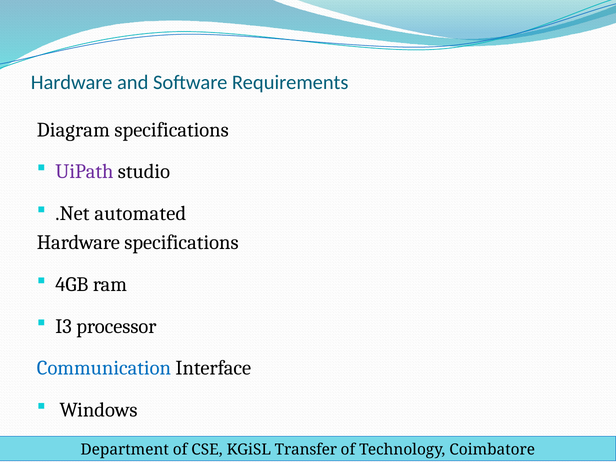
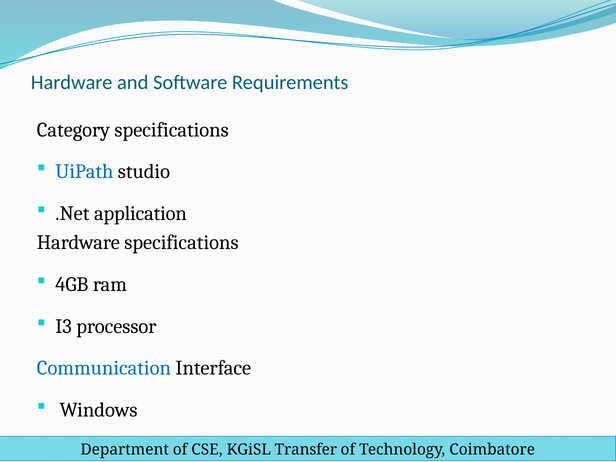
Diagram: Diagram -> Category
UiPath colour: purple -> blue
automated: automated -> application
